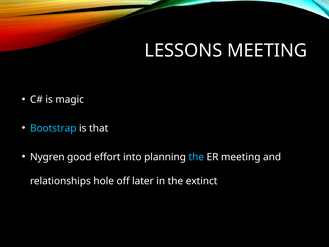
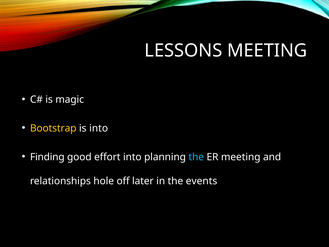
Bootstrap colour: light blue -> yellow
is that: that -> into
Nygren: Nygren -> Finding
extinct: extinct -> events
